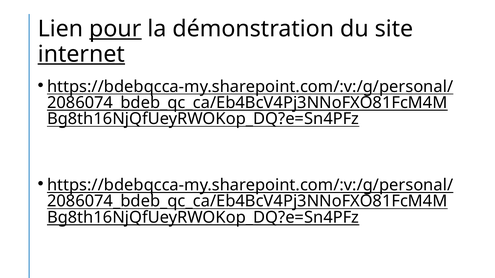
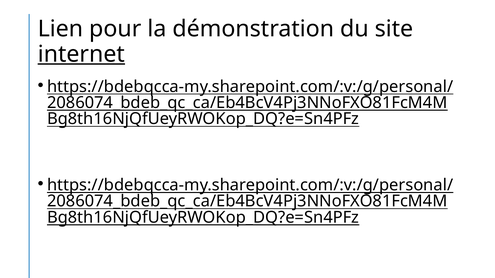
pour underline: present -> none
